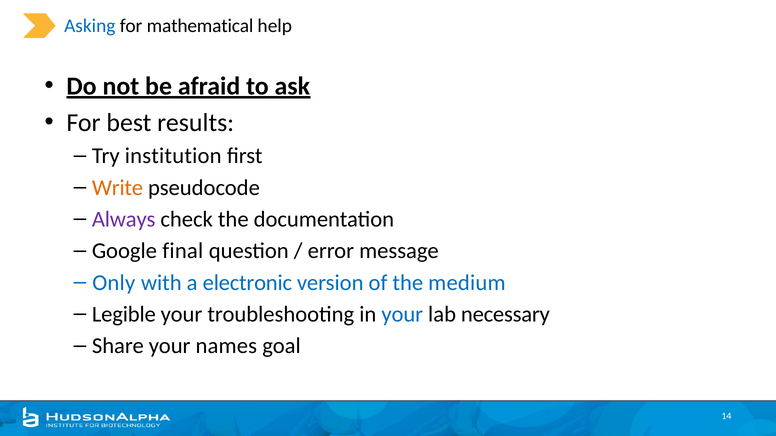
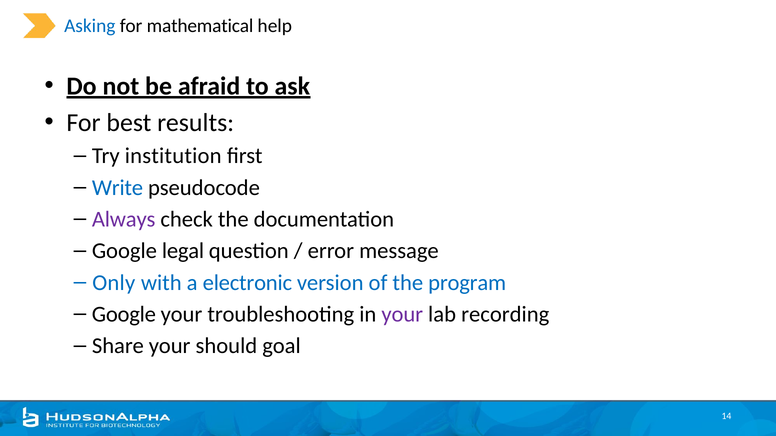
Write colour: orange -> blue
final: final -> legal
medium: medium -> program
Legible at (124, 315): Legible -> Google
your at (402, 315) colour: blue -> purple
necessary: necessary -> recording
names: names -> should
